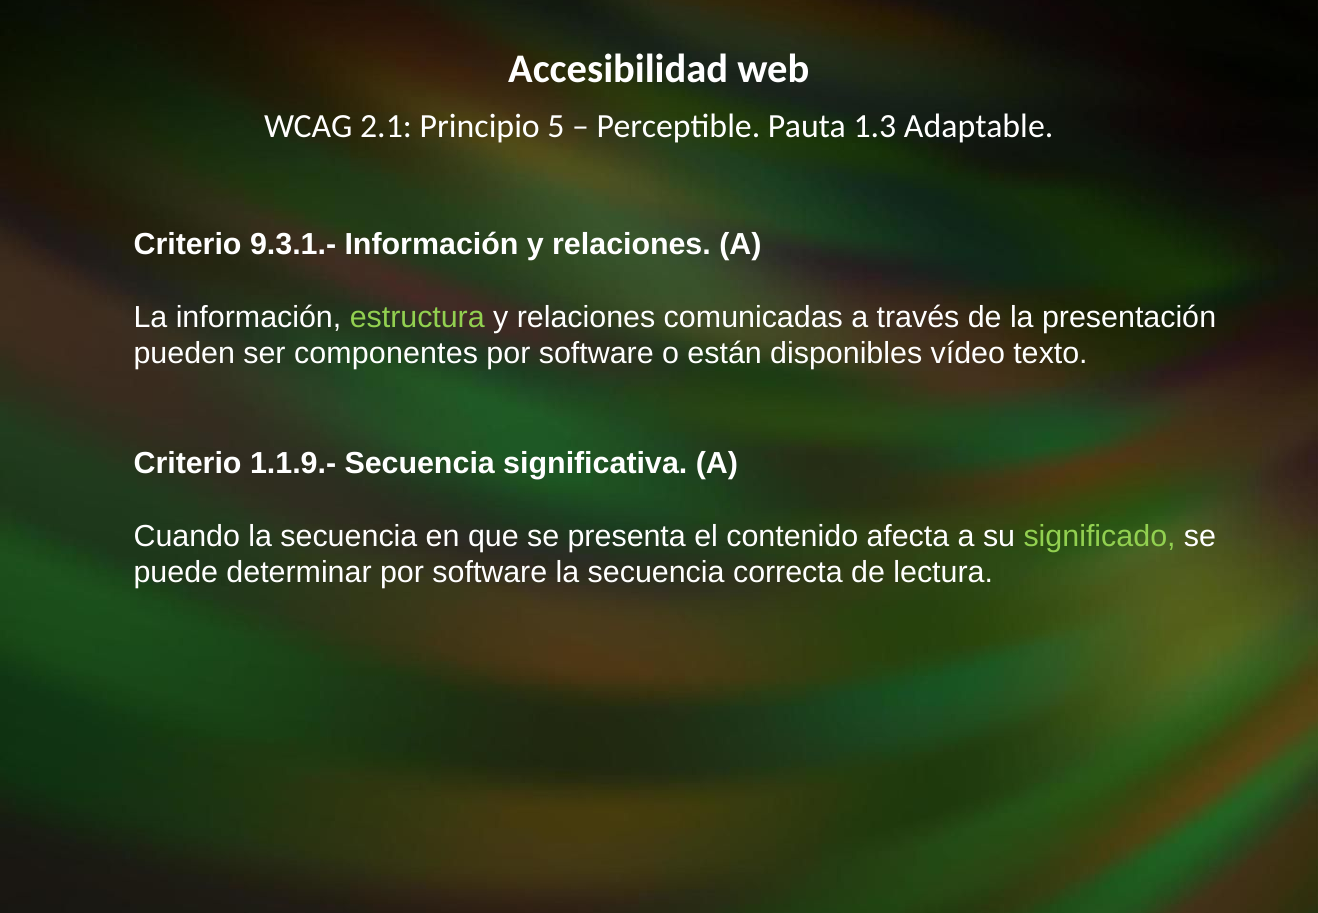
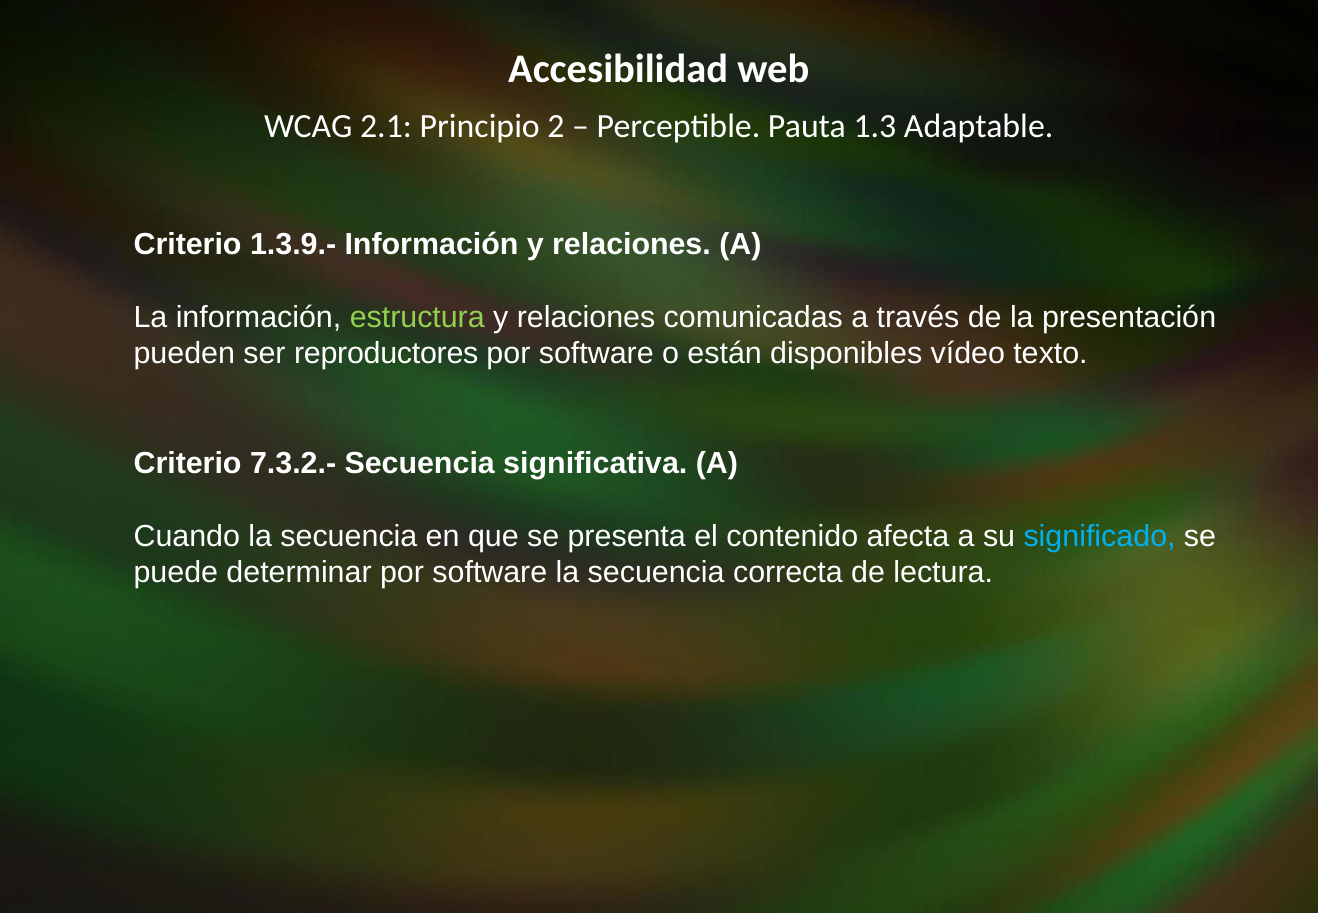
5: 5 -> 2
9.3.1.-: 9.3.1.- -> 1.3.9.-
componentes: componentes -> reproductores
1.1.9.-: 1.1.9.- -> 7.3.2.-
significado colour: light green -> light blue
